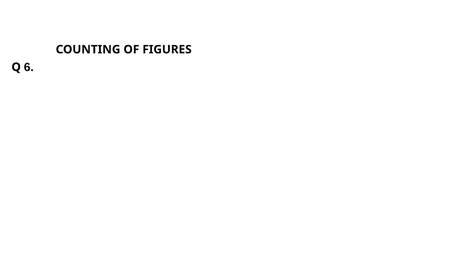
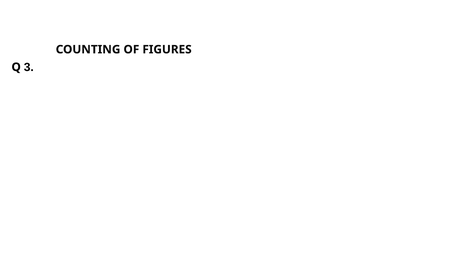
6: 6 -> 3
